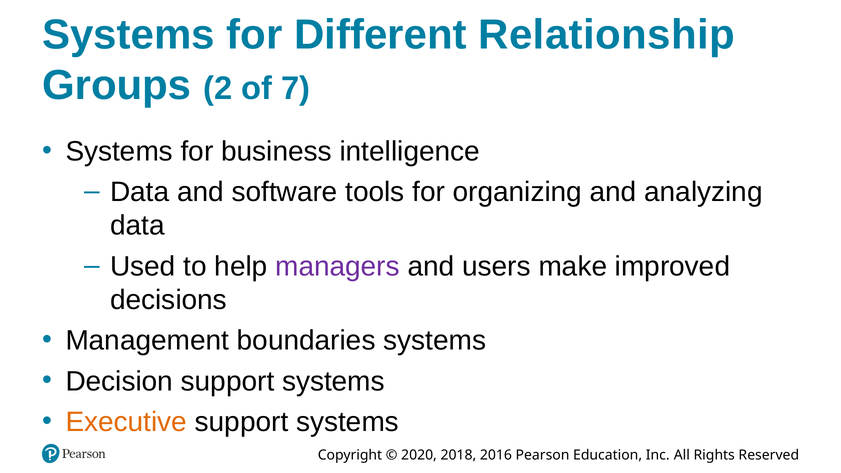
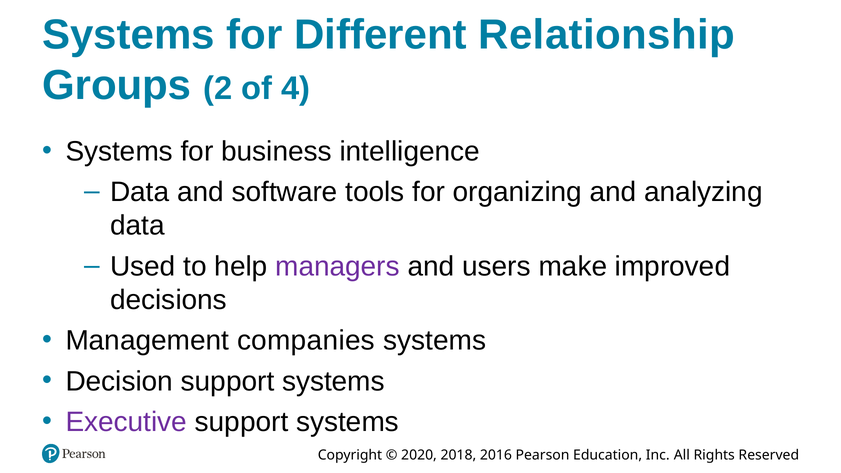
7: 7 -> 4
boundaries: boundaries -> companies
Executive colour: orange -> purple
